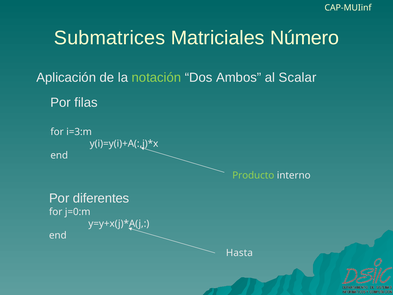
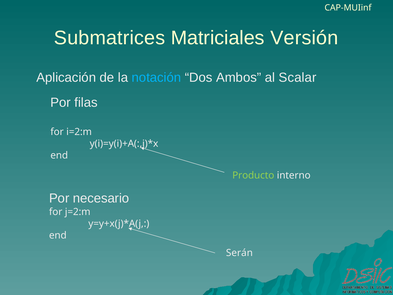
Número: Número -> Versión
notación colour: light green -> light blue
i=3:m: i=3:m -> i=2:m
diferentes: diferentes -> necesario
j=0:m: j=0:m -> j=2:m
Hasta: Hasta -> Serán
